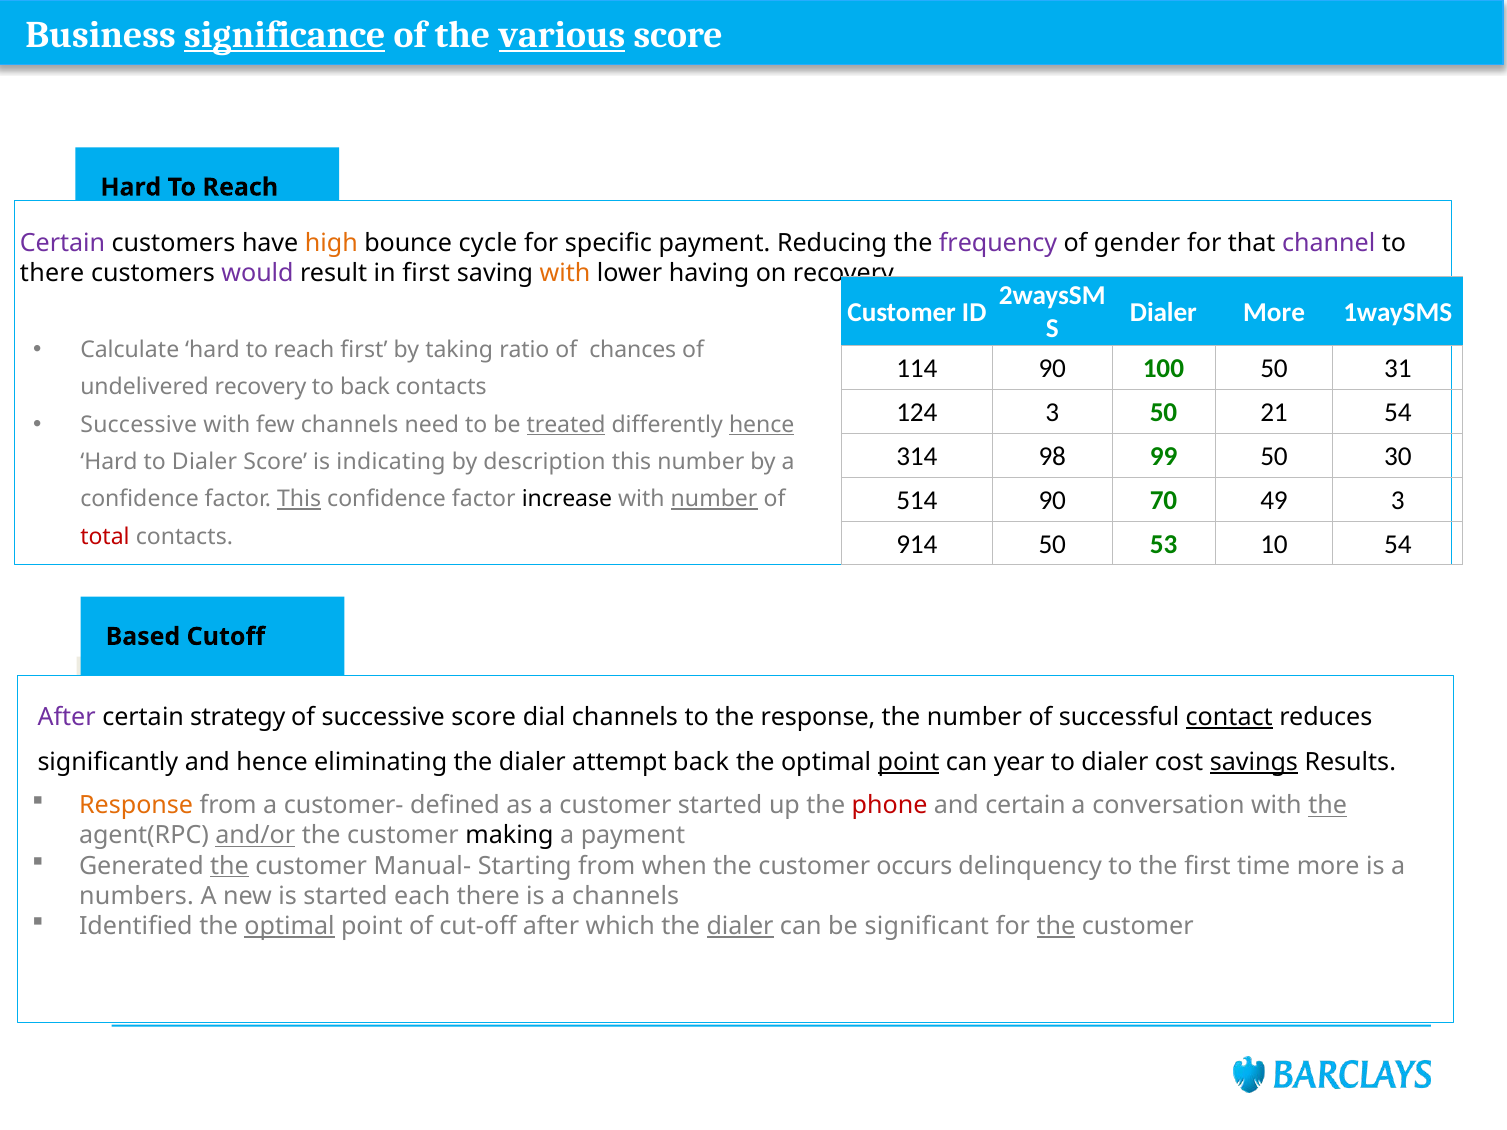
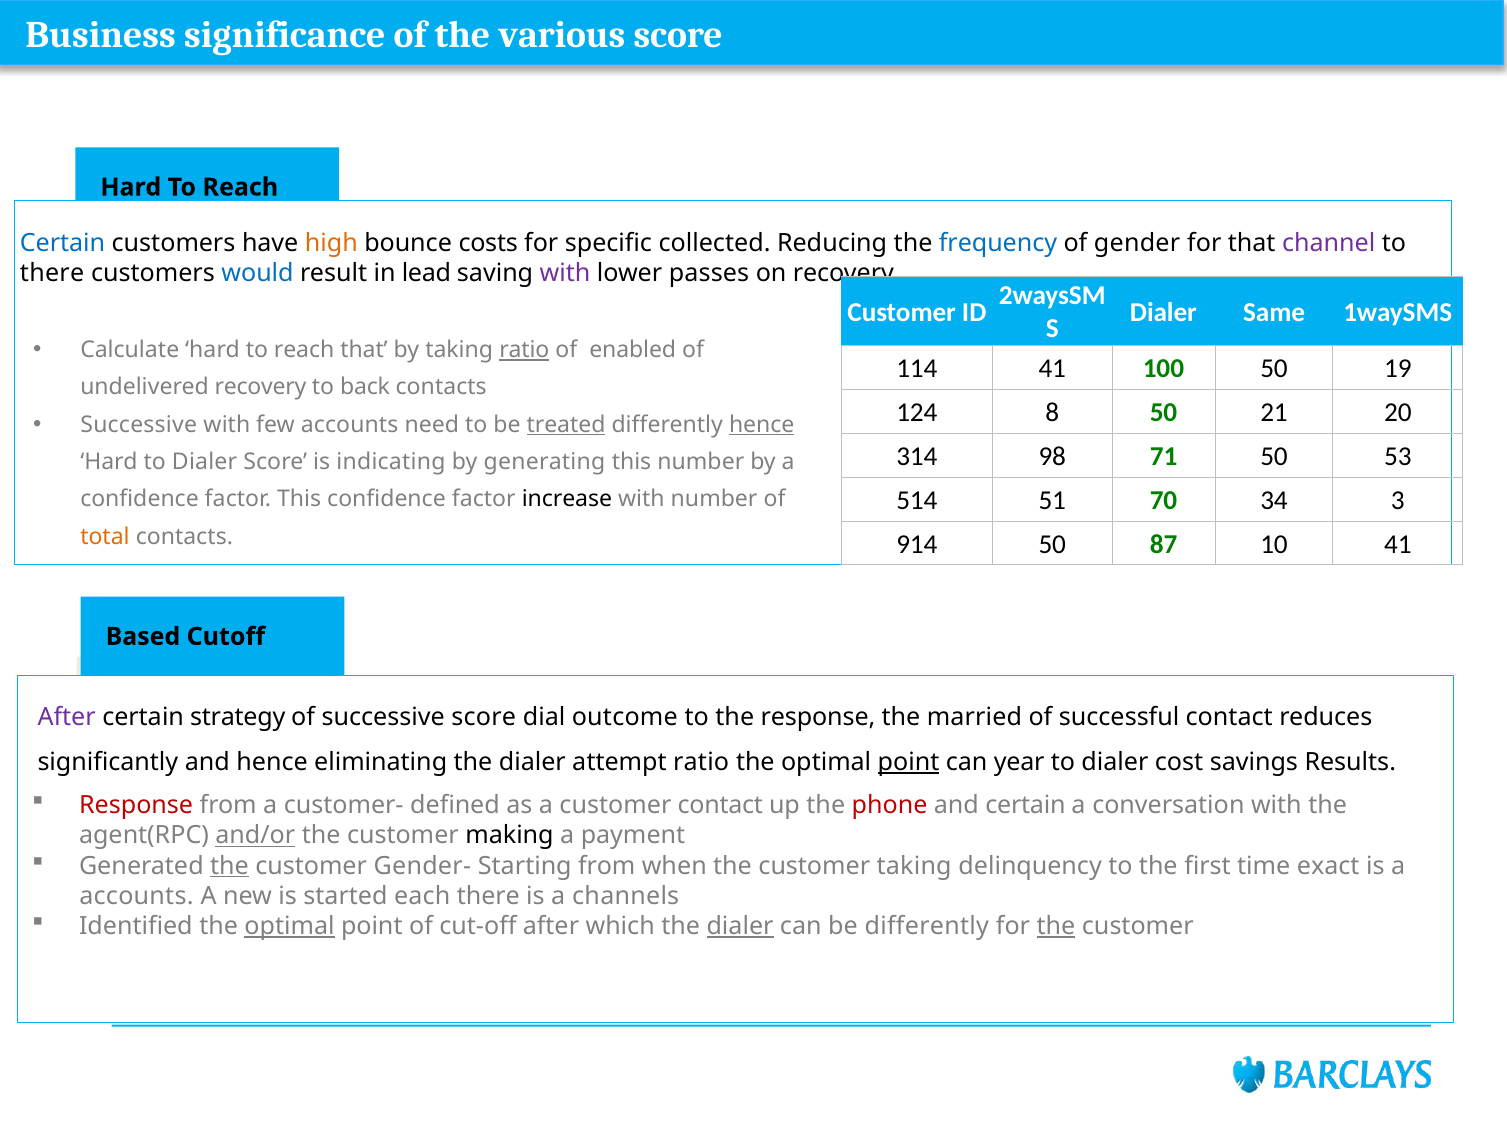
significance underline: present -> none
various underline: present -> none
Certain at (62, 243) colour: purple -> blue
cycle: cycle -> costs
specific payment: payment -> collected
frequency colour: purple -> blue
would colour: purple -> blue
in first: first -> lead
with at (565, 273) colour: orange -> purple
having: having -> passes
Dialer More: More -> Same
reach first: first -> that
ratio at (524, 350) underline: none -> present
chances: chances -> enabled
114 90: 90 -> 41
31: 31 -> 19
124 3: 3 -> 8
21 54: 54 -> 20
few channels: channels -> accounts
99: 99 -> 71
30: 30 -> 53
description: description -> generating
514 90: 90 -> 51
49: 49 -> 34
This at (299, 499) underline: present -> none
number at (714, 499) underline: present -> none
total colour: red -> orange
53: 53 -> 87
10 54: 54 -> 41
dial channels: channels -> outcome
the number: number -> married
contact at (1229, 717) underline: present -> none
attempt back: back -> ratio
savings underline: present -> none
Response at (136, 806) colour: orange -> red
customer started: started -> contact
the at (1328, 806) underline: present -> none
Manual-: Manual- -> Gender-
customer occurs: occurs -> taking
time more: more -> exact
numbers at (136, 896): numbers -> accounts
be significant: significant -> differently
